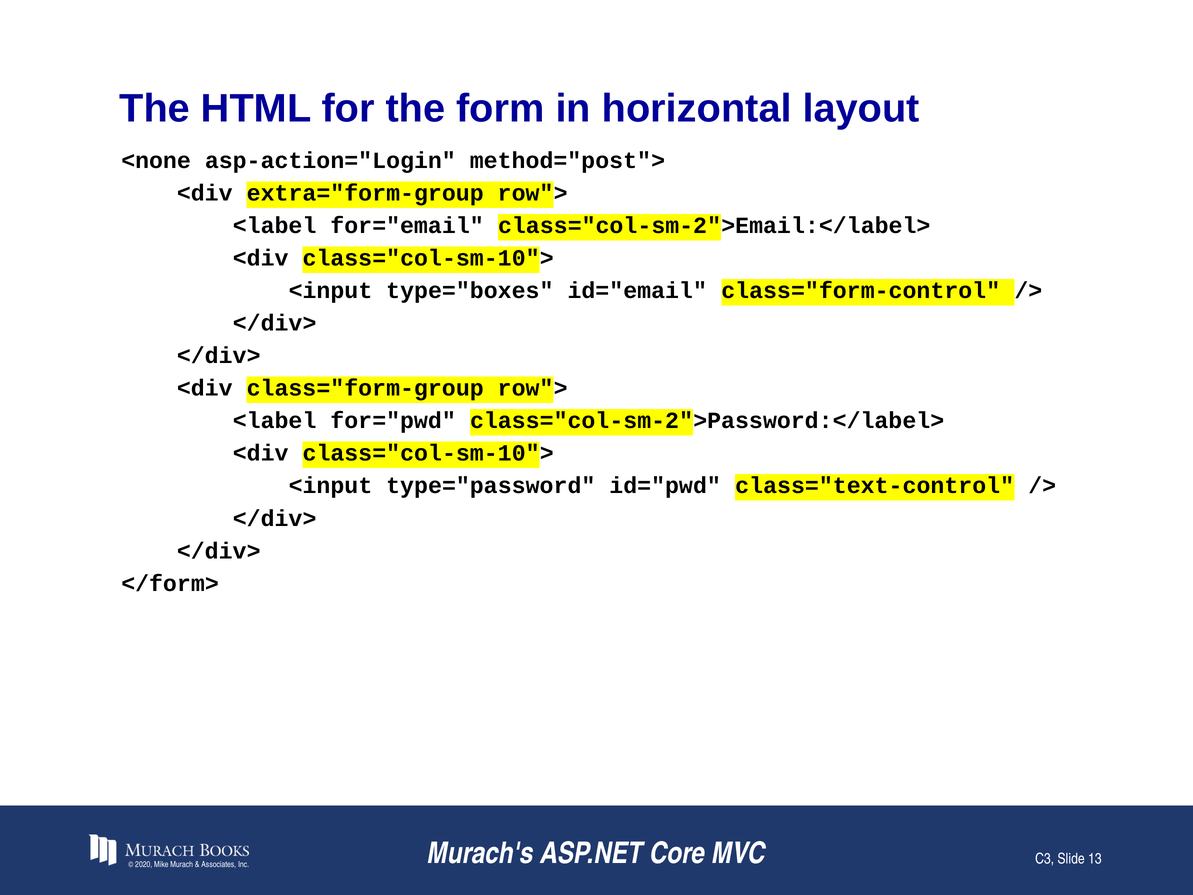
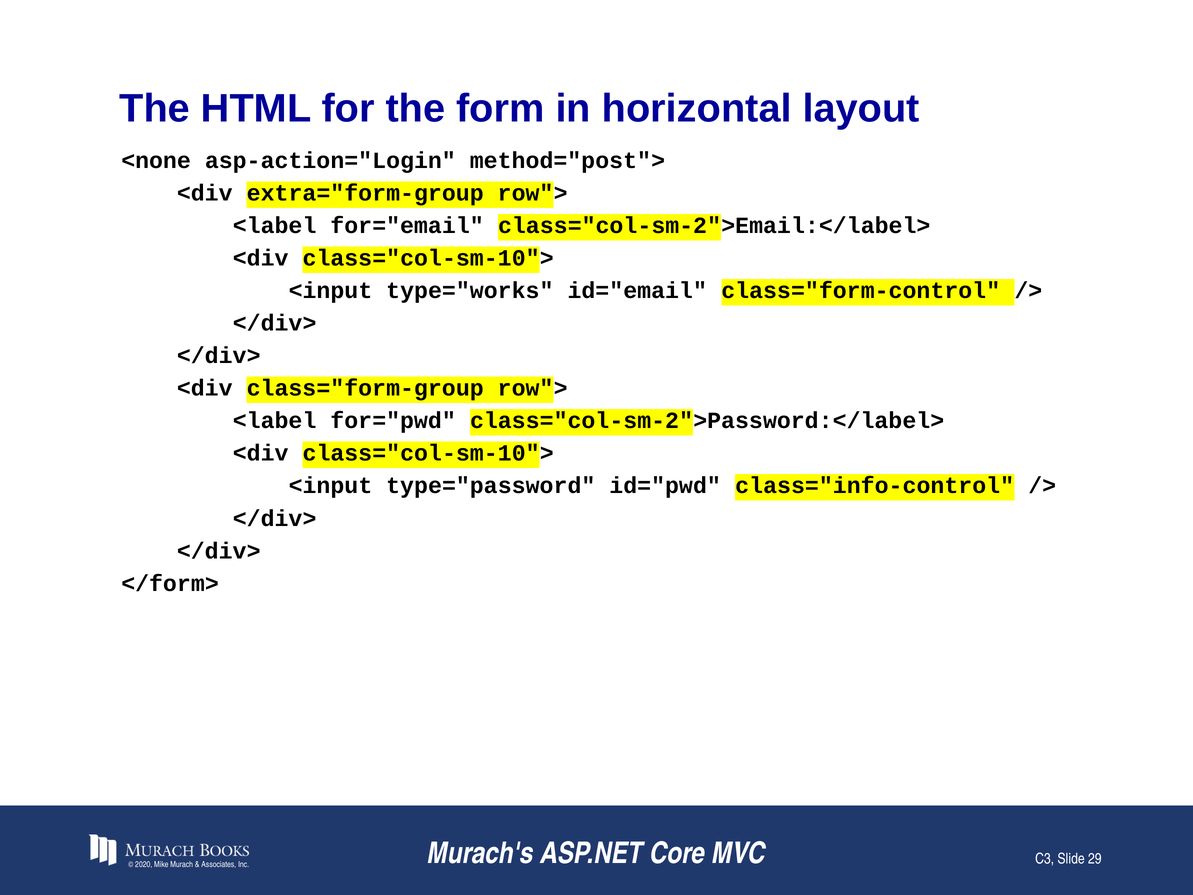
type="boxes: type="boxes -> type="works
class="text-control: class="text-control -> class="info-control
13: 13 -> 29
